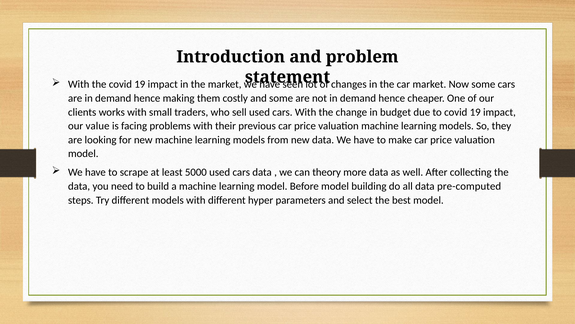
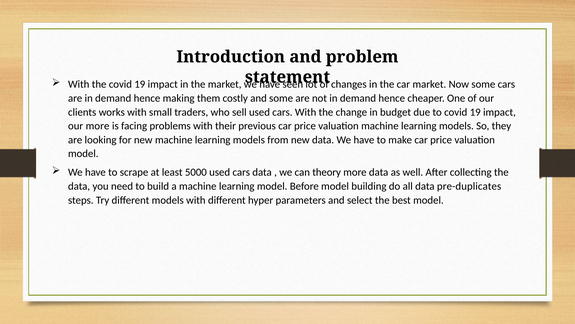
our value: value -> more
pre-computed: pre-computed -> pre-duplicates
